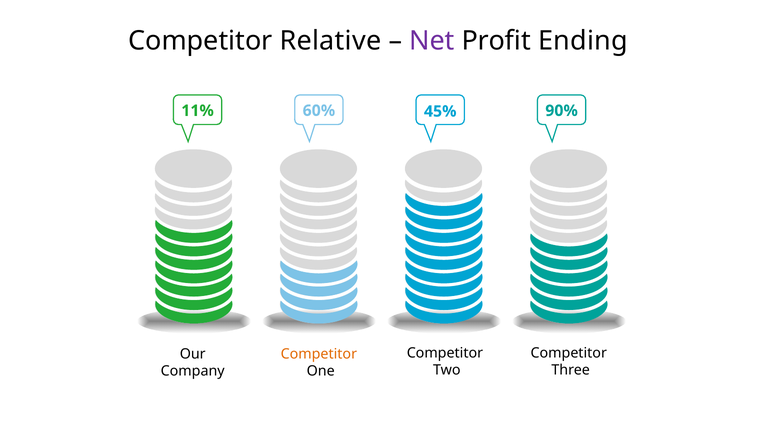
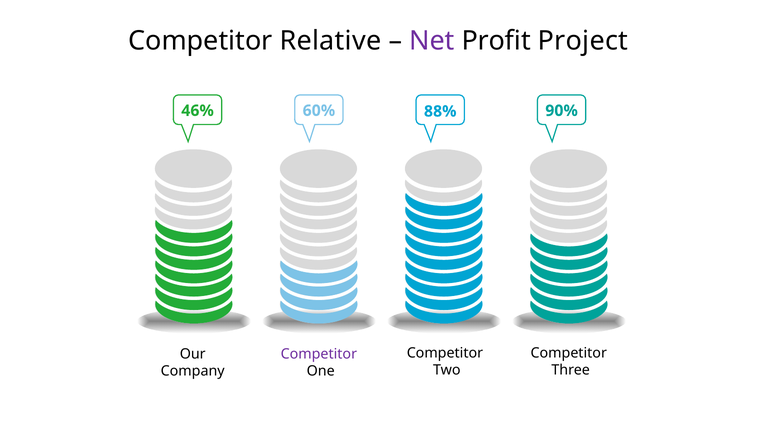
Ending: Ending -> Project
11%: 11% -> 46%
45%: 45% -> 88%
Competitor at (319, 354) colour: orange -> purple
